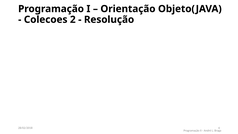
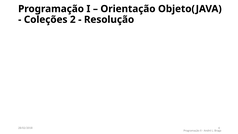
Colecoes: Colecoes -> Coleções
